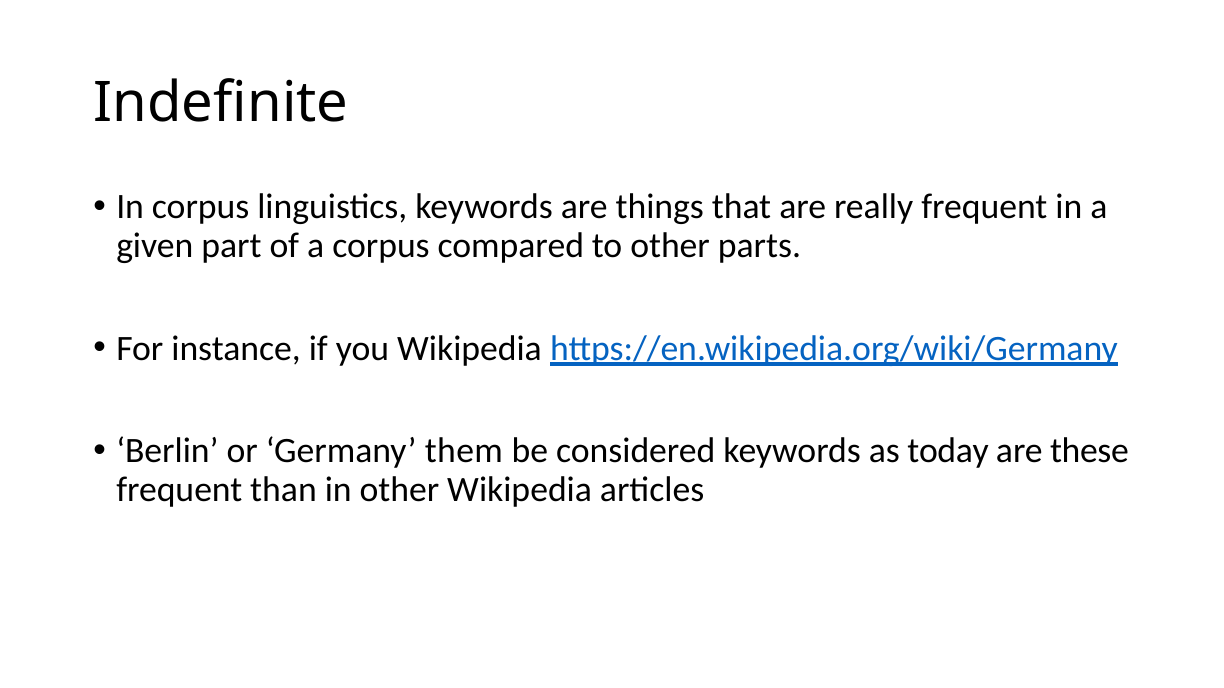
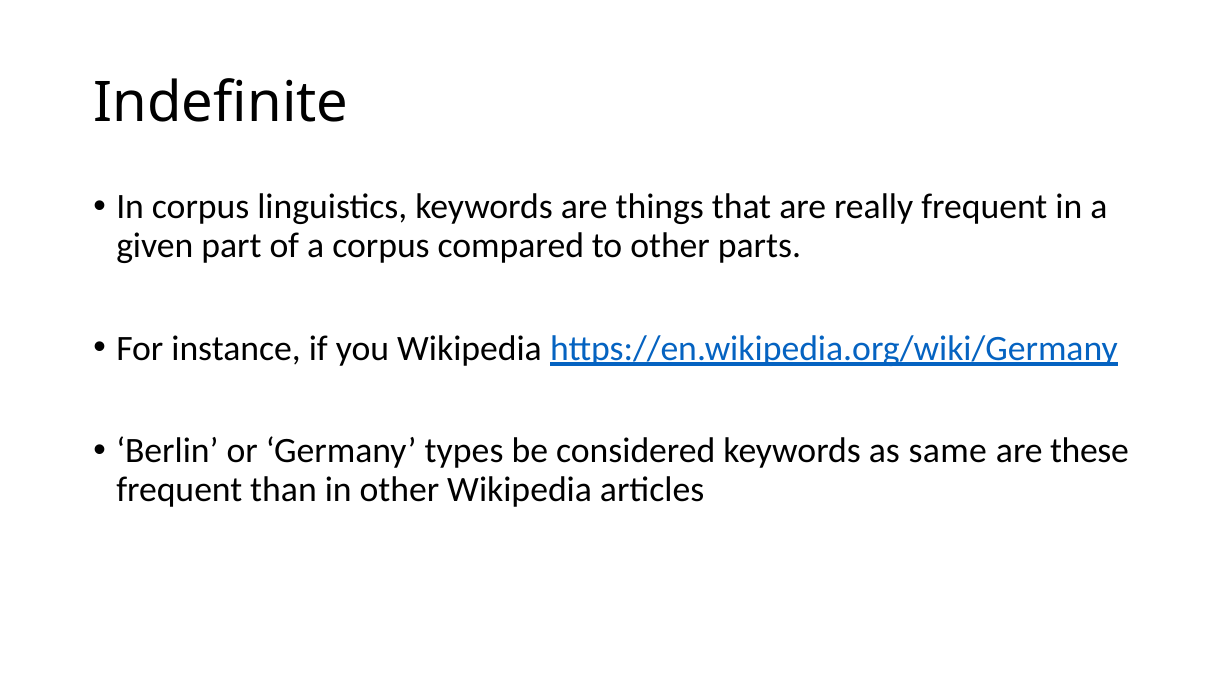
them: them -> types
today: today -> same
